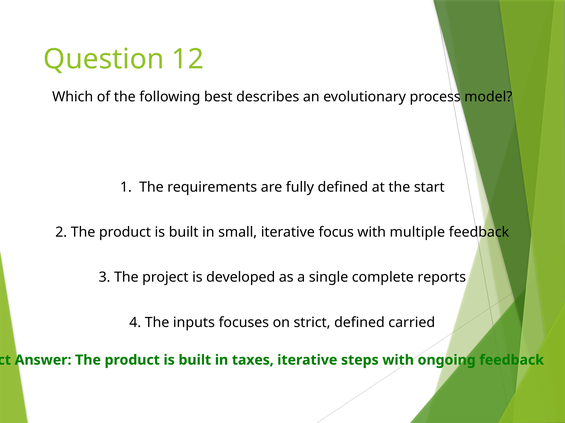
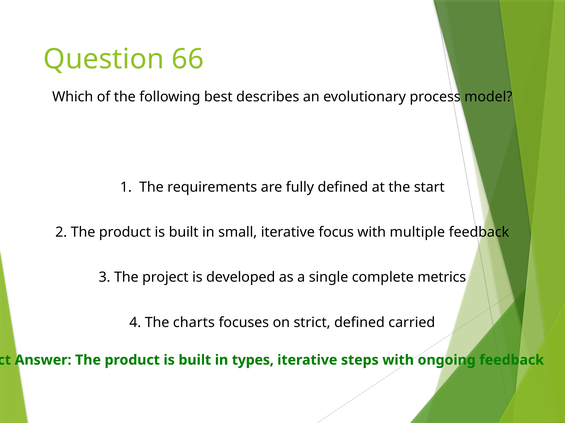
12: 12 -> 66
reports: reports -> metrics
inputs: inputs -> charts
taxes: taxes -> types
